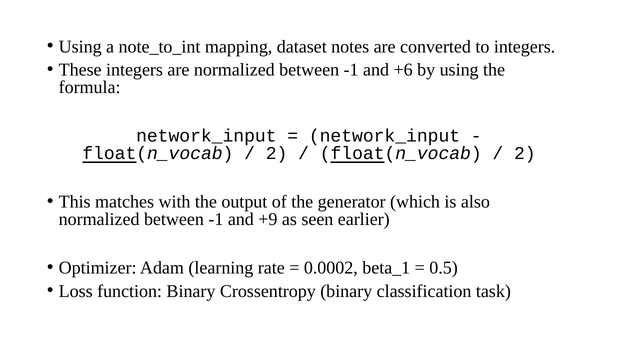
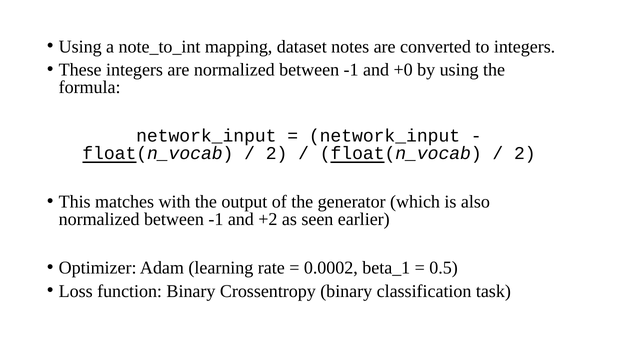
+6: +6 -> +0
+9: +9 -> +2
